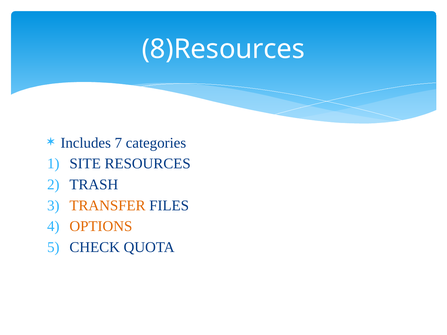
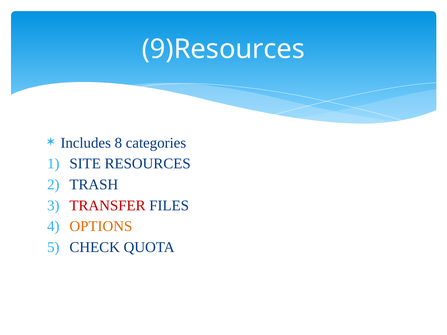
8)Resources: 8)Resources -> 9)Resources
7: 7 -> 8
TRANSFER colour: orange -> red
